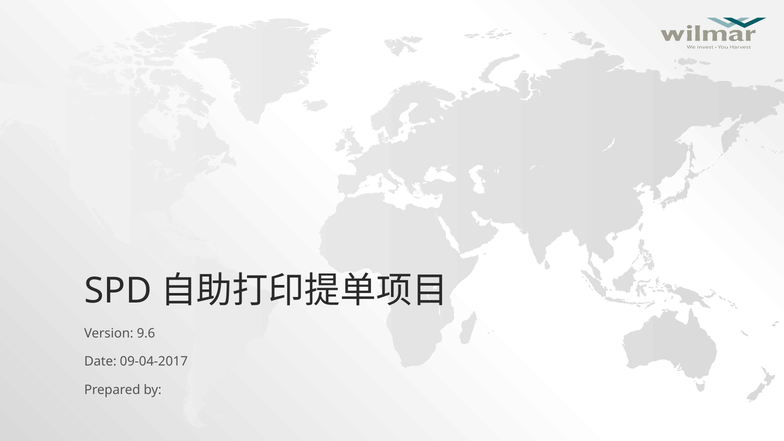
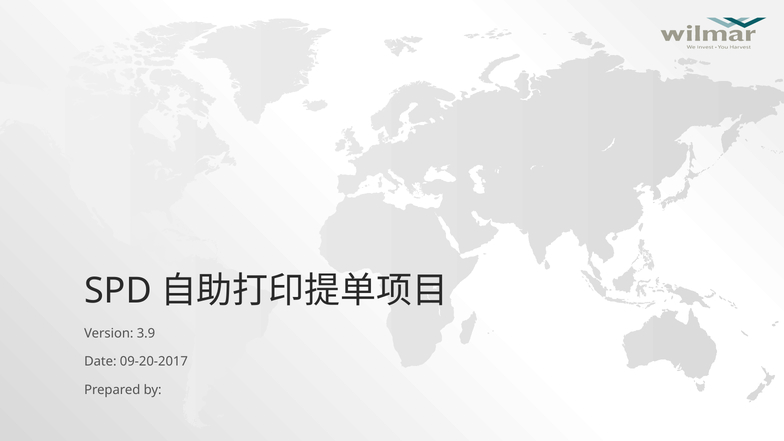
9.6: 9.6 -> 3.9
09-04-2017: 09-04-2017 -> 09-20-2017
